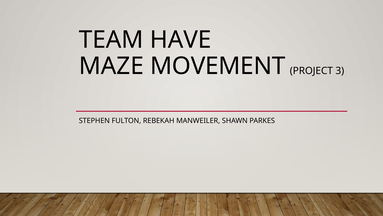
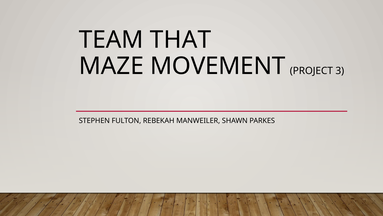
HAVE: HAVE -> THAT
